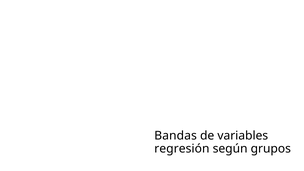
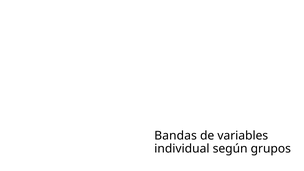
regresión: regresión -> individual
